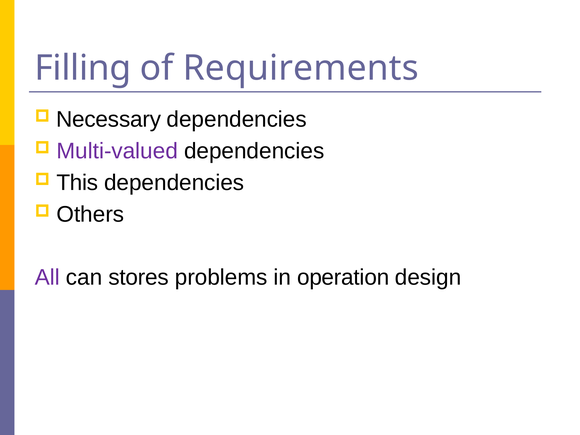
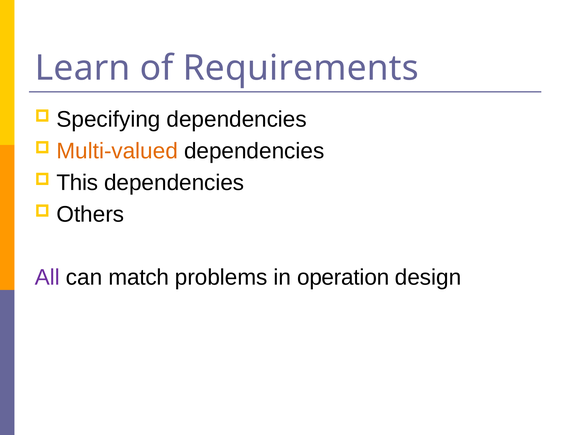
Filling: Filling -> Learn
Necessary: Necessary -> Specifying
Multi-valued colour: purple -> orange
stores: stores -> match
